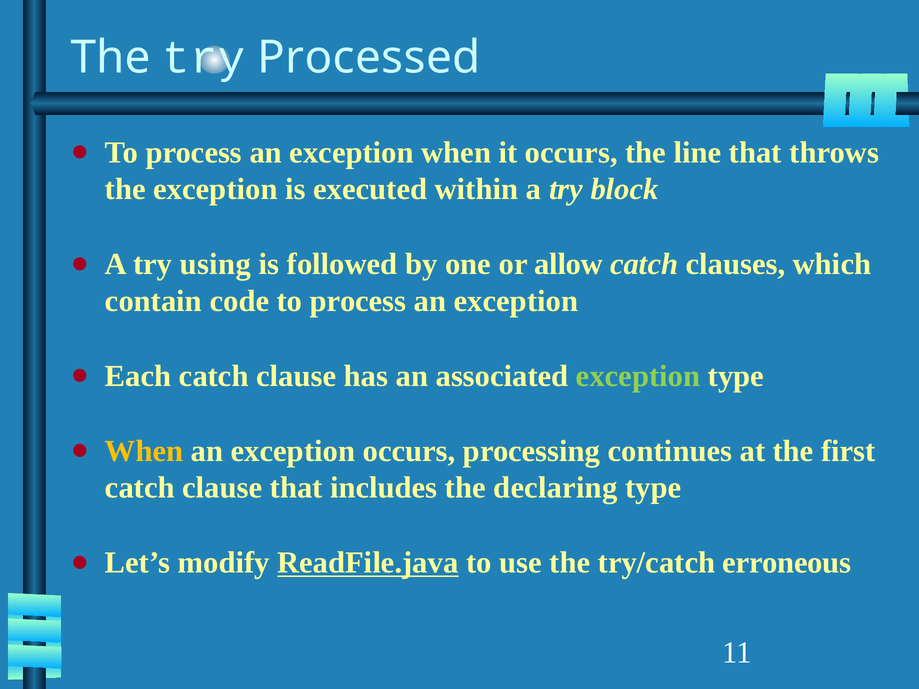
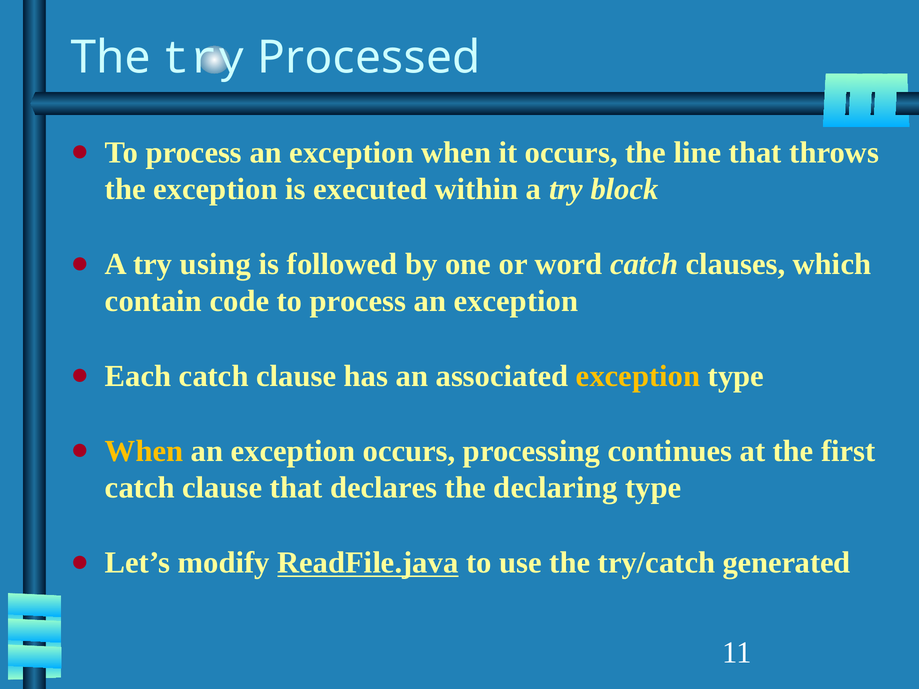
allow: allow -> word
exception at (638, 376) colour: light green -> yellow
includes: includes -> declares
erroneous: erroneous -> generated
